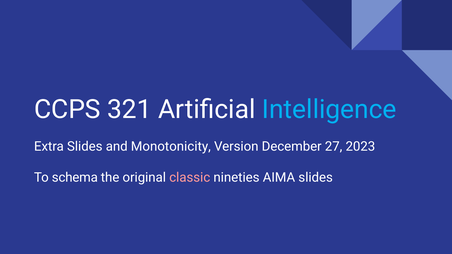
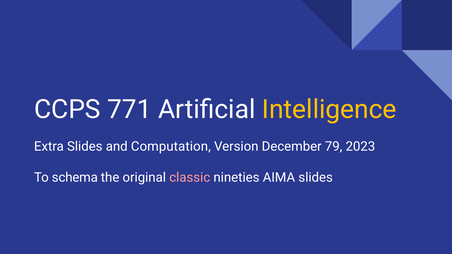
321: 321 -> 771
Intelligence colour: light blue -> yellow
Monotonicity: Monotonicity -> Computation
27: 27 -> 79
